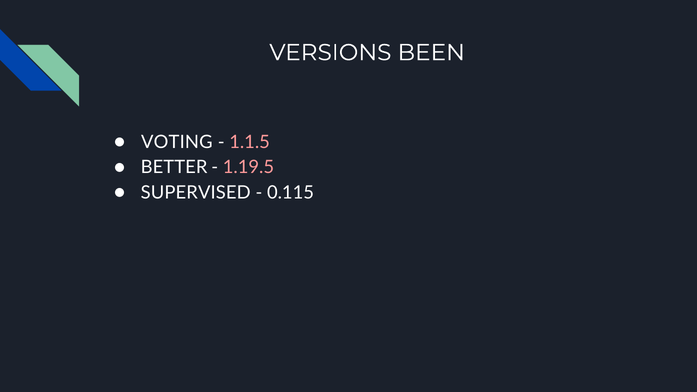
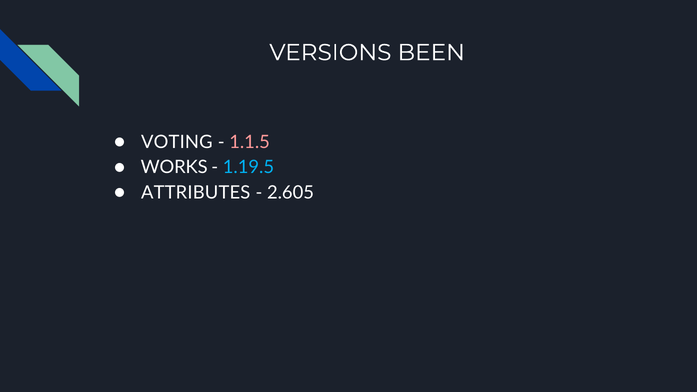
BETTER: BETTER -> WORKS
1.19.5 colour: pink -> light blue
SUPERVISED: SUPERVISED -> ATTRIBUTES
0.115: 0.115 -> 2.605
